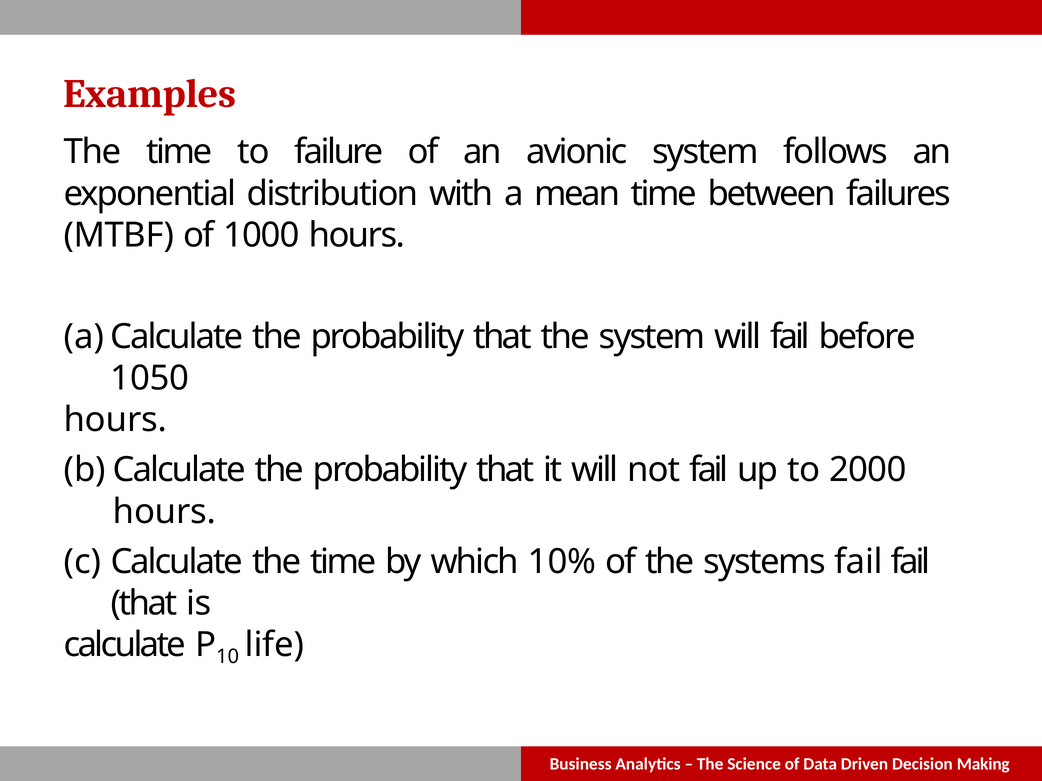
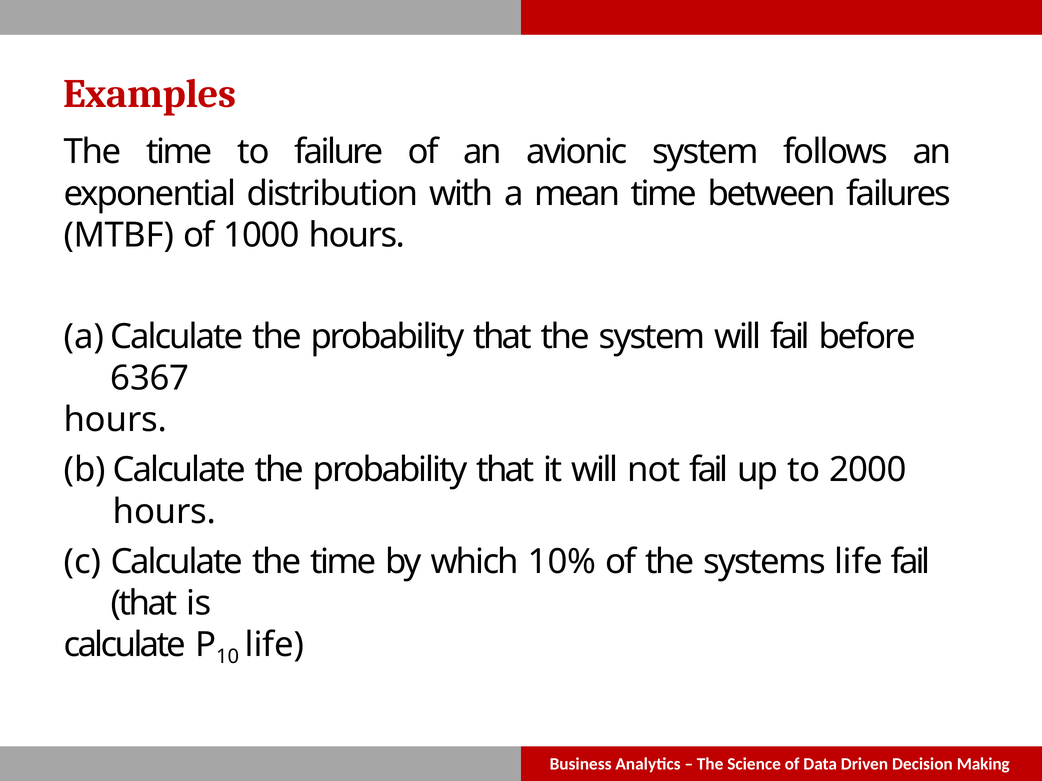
1050: 1050 -> 6367
systems fail: fail -> life
